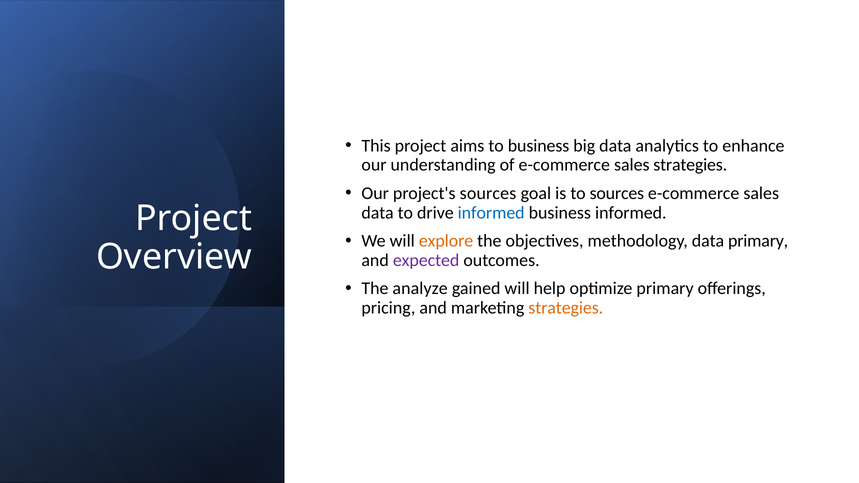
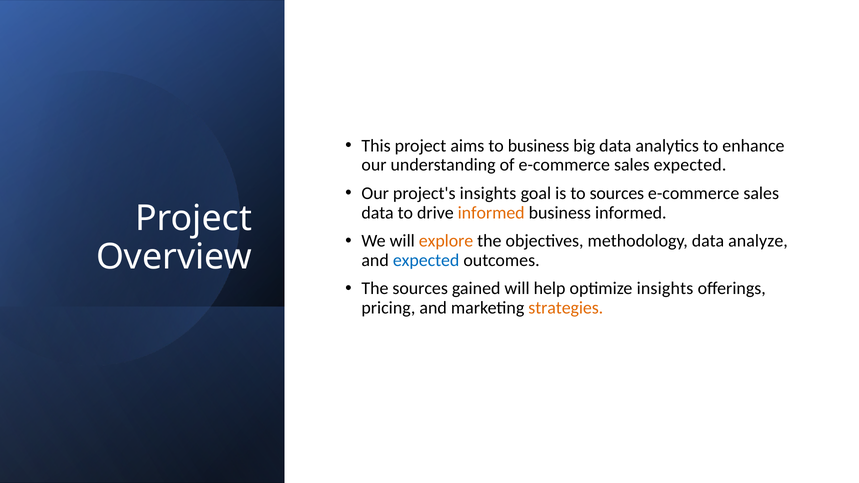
sales strategies: strategies -> expected
project's sources: sources -> insights
informed at (491, 213) colour: blue -> orange
data primary: primary -> analyze
expected at (426, 260) colour: purple -> blue
The analyze: analyze -> sources
optimize primary: primary -> insights
